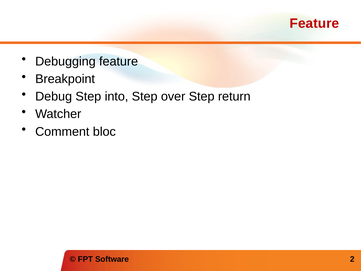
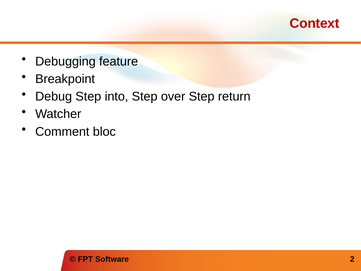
Feature at (314, 23): Feature -> Context
